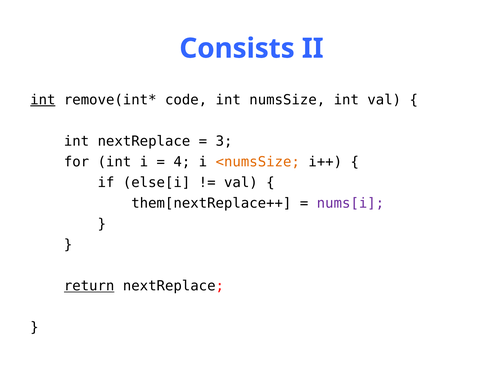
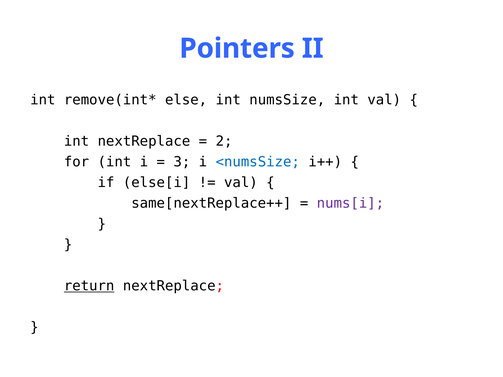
Consists: Consists -> Pointers
int at (43, 100) underline: present -> none
code: code -> else
3: 3 -> 2
4: 4 -> 3
<numsSize colour: orange -> blue
them[nextReplace++: them[nextReplace++ -> same[nextReplace++
